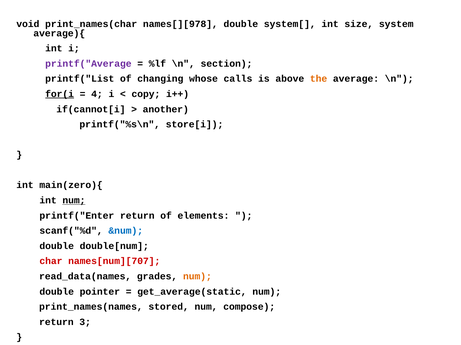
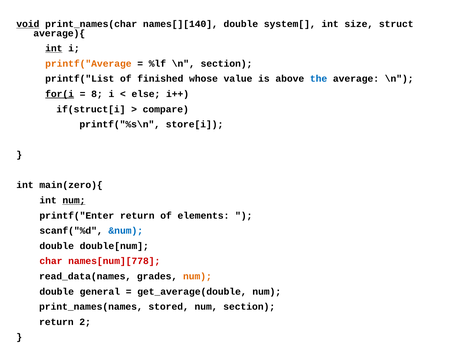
void underline: none -> present
names[][978: names[][978 -> names[][140
system: system -> struct
int at (54, 49) underline: none -> present
printf("Average colour: purple -> orange
changing: changing -> finished
calls: calls -> value
the colour: orange -> blue
4: 4 -> 8
copy: copy -> else
if(cannot[i: if(cannot[i -> if(struct[i
another: another -> compare
names[num][707: names[num][707 -> names[num][778
pointer: pointer -> general
get_average(static: get_average(static -> get_average(double
num compose: compose -> section
3: 3 -> 2
